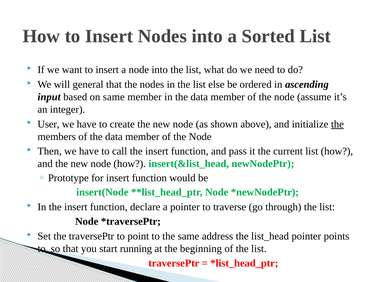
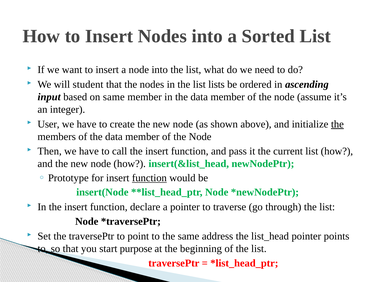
general: general -> student
else: else -> lists
function at (149, 178) underline: none -> present
running: running -> purpose
